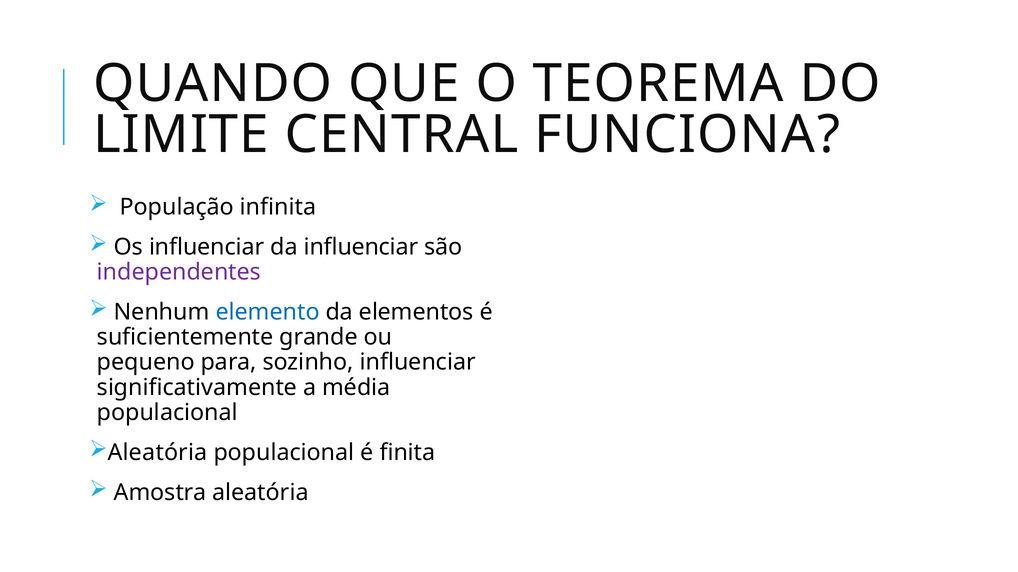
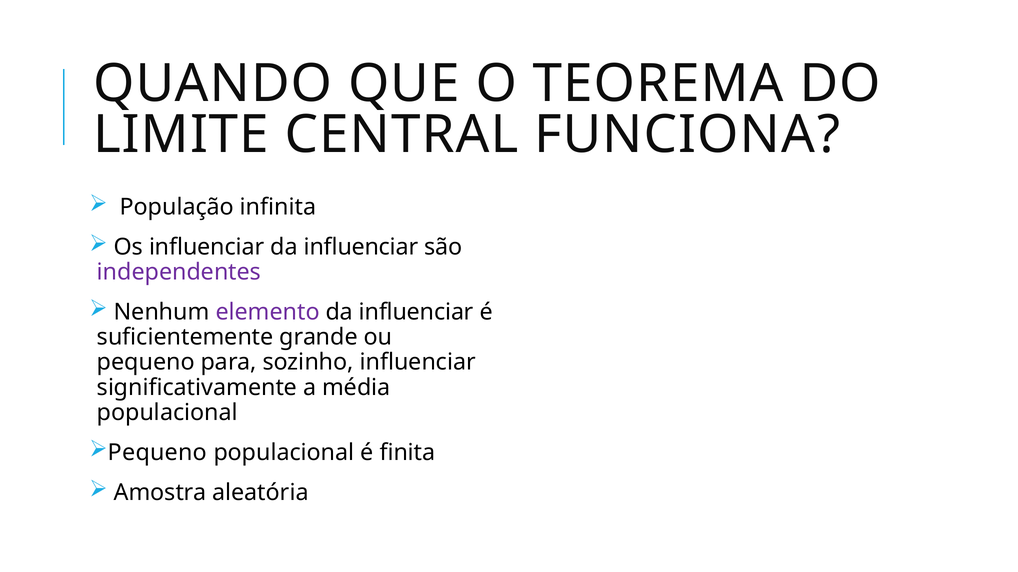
elemento colour: blue -> purple
elementos at (416, 312): elementos -> influenciar
Aleatória at (158, 453): Aleatória -> Pequeno
